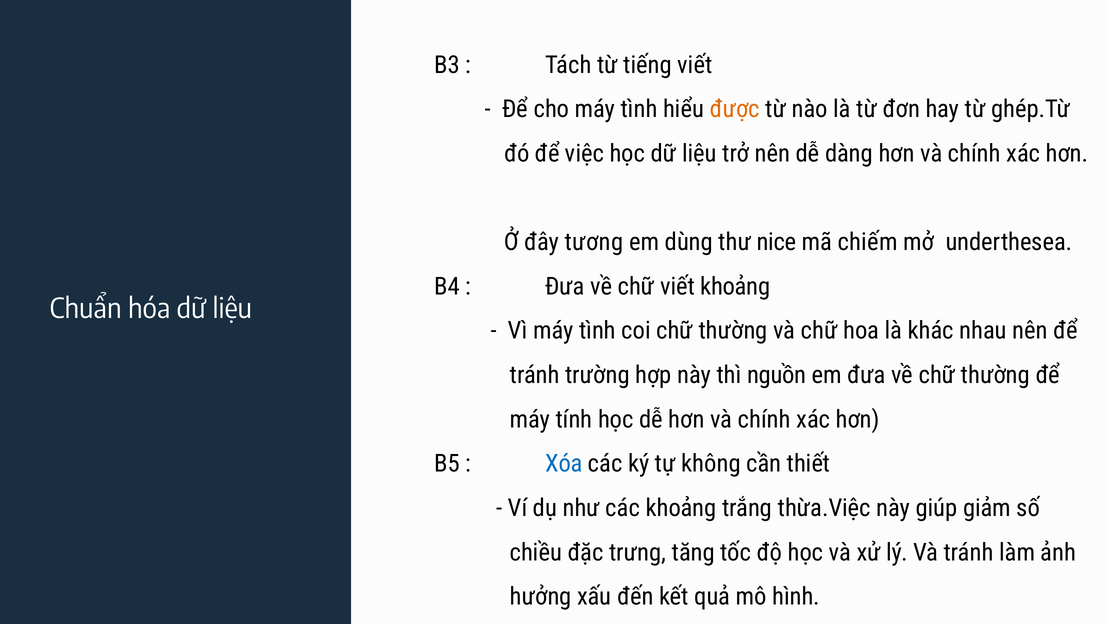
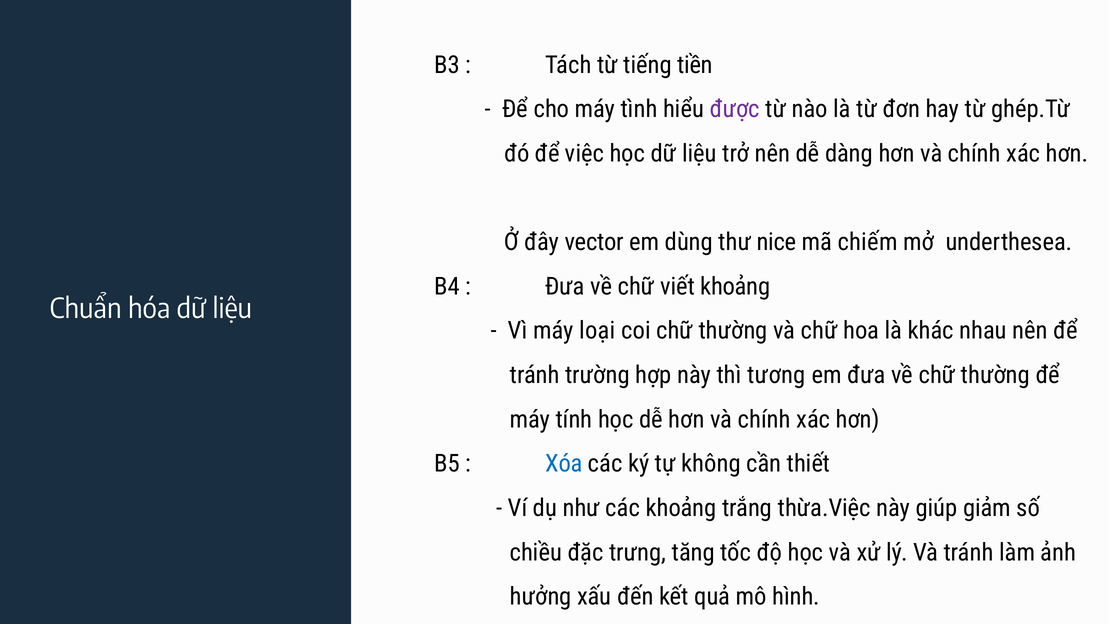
tiếng viết: viết -> tiền
được colour: orange -> purple
tương: tương -> vector
Vì máy tình: tình -> loại
nguồn: nguồn -> tương
